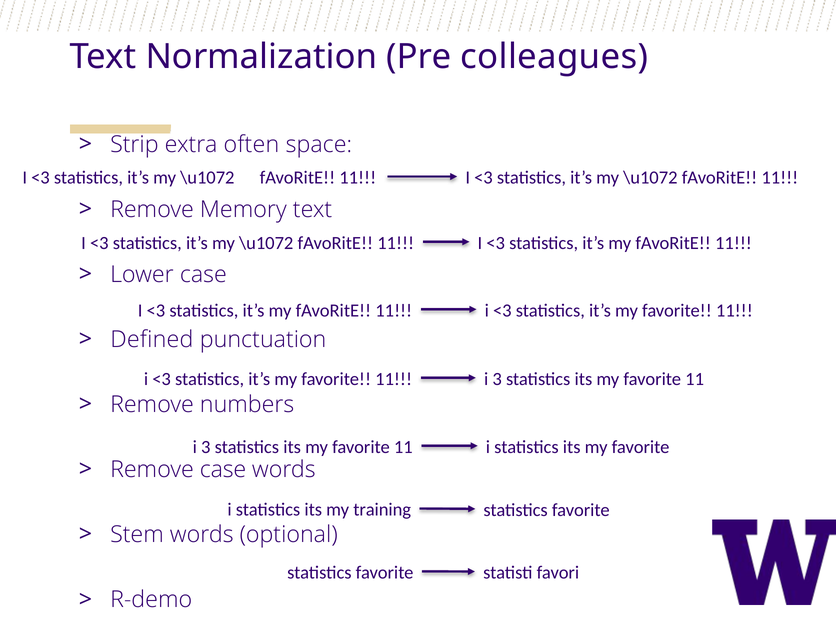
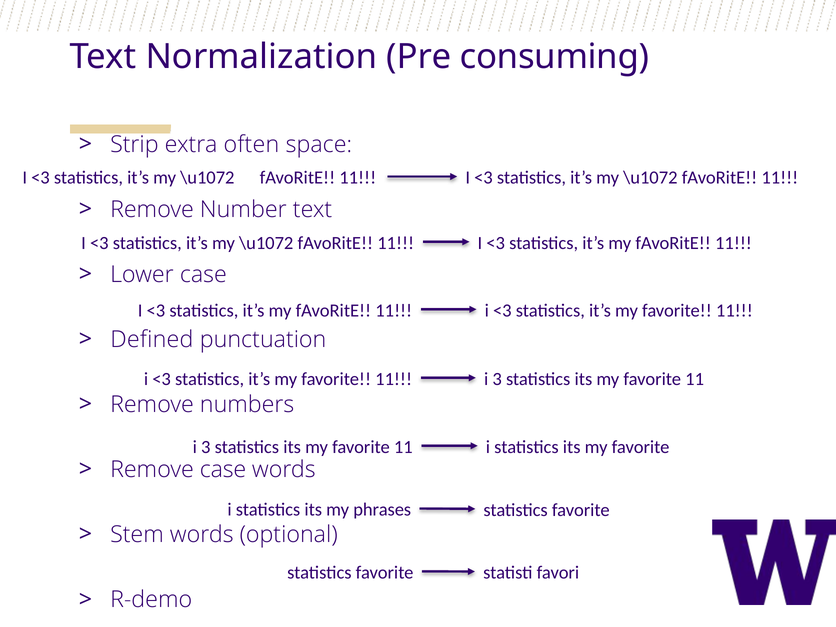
colleagues: colleagues -> consuming
Memory: Memory -> Number
training: training -> phrases
